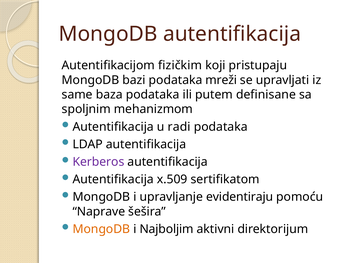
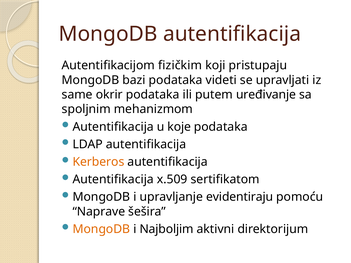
mreži: mreži -> videti
baza: baza -> okrir
definisane: definisane -> uređivanje
radi: radi -> koje
Kerberos colour: purple -> orange
